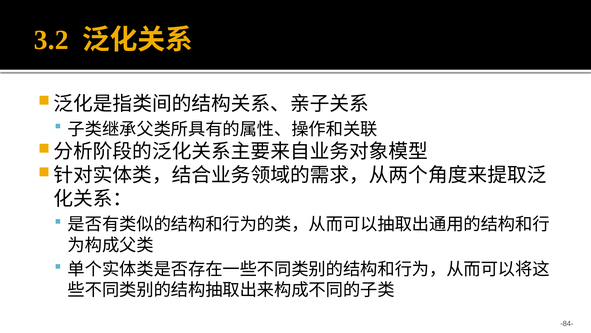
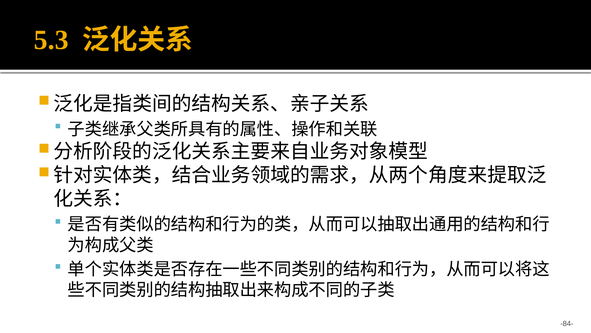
3.2: 3.2 -> 5.3
